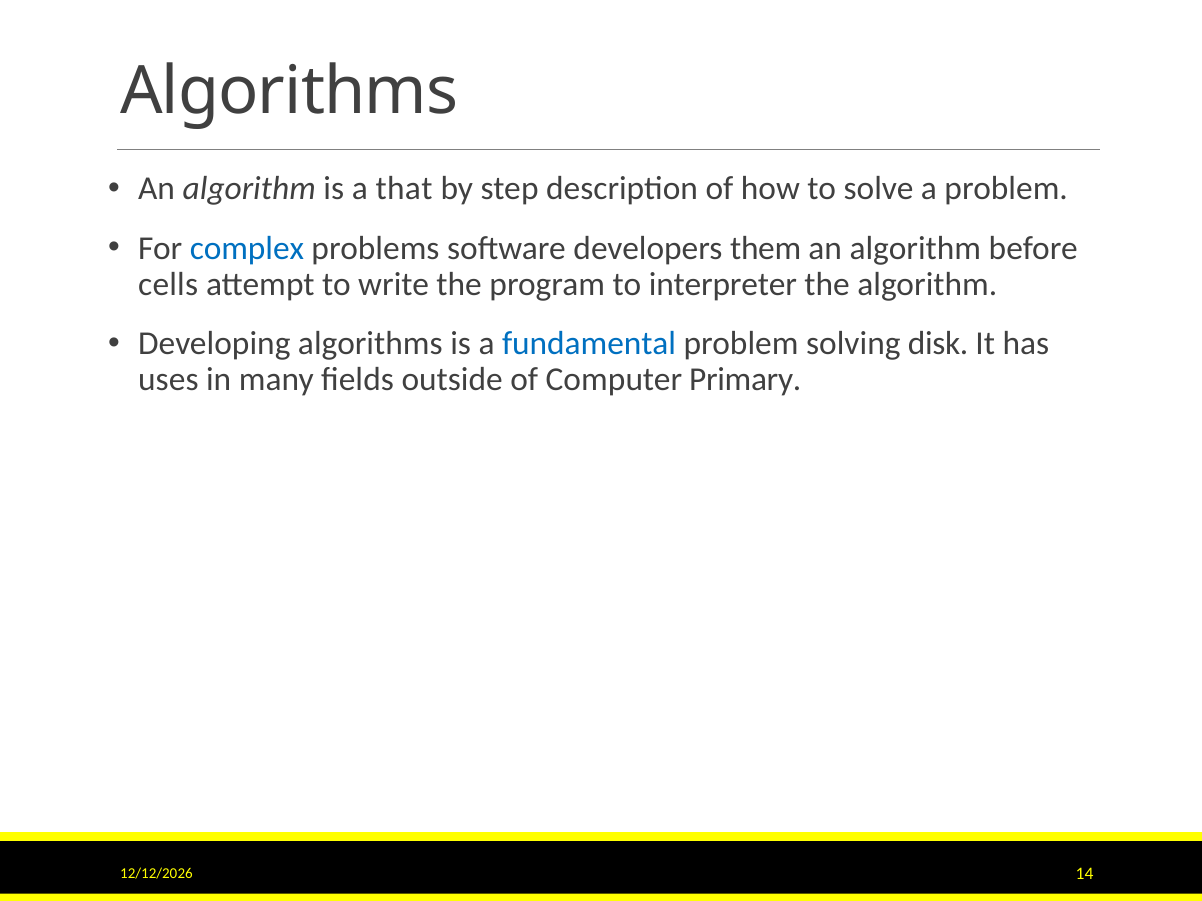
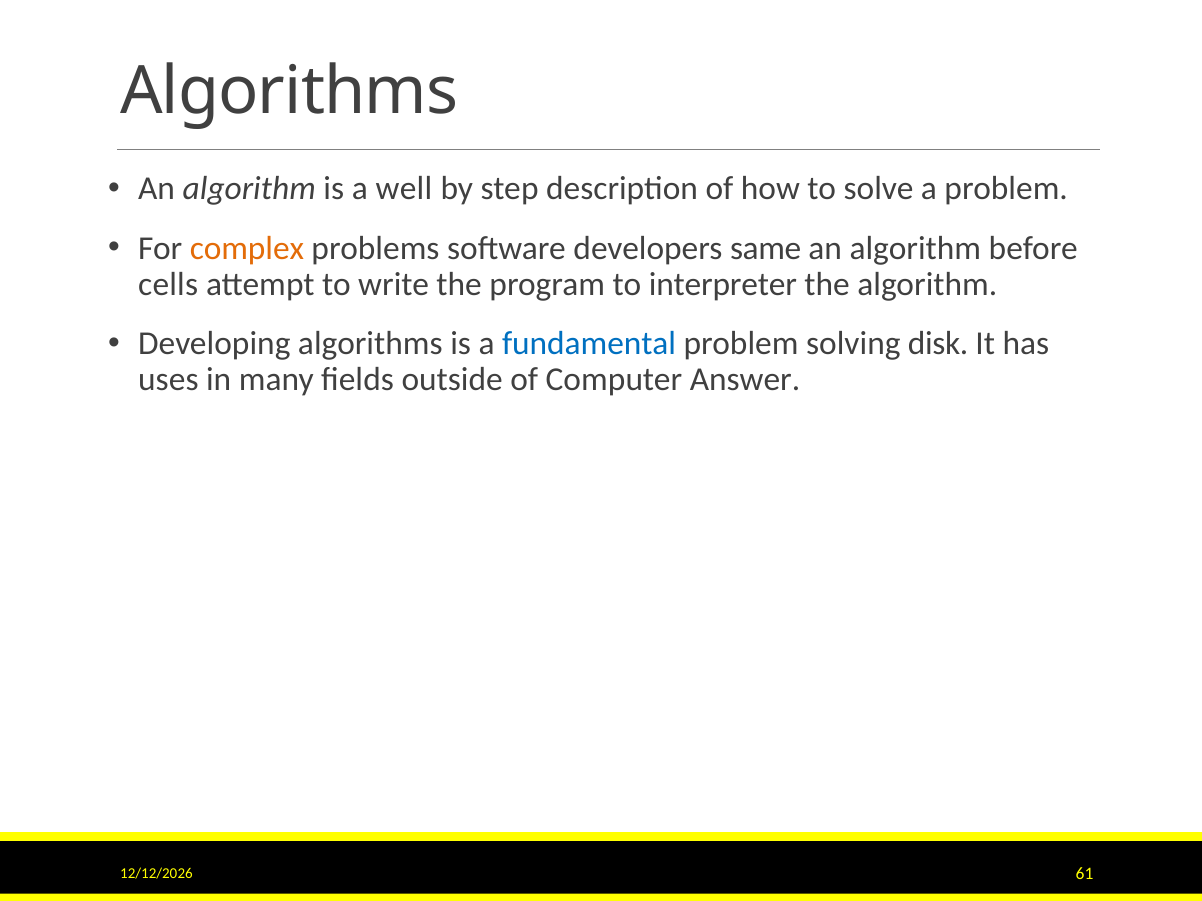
that: that -> well
complex colour: blue -> orange
them: them -> same
Primary: Primary -> Answer
14: 14 -> 61
